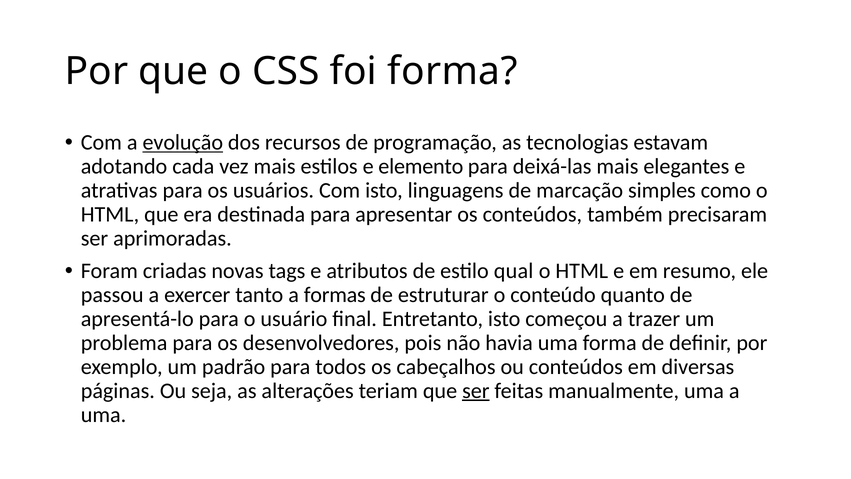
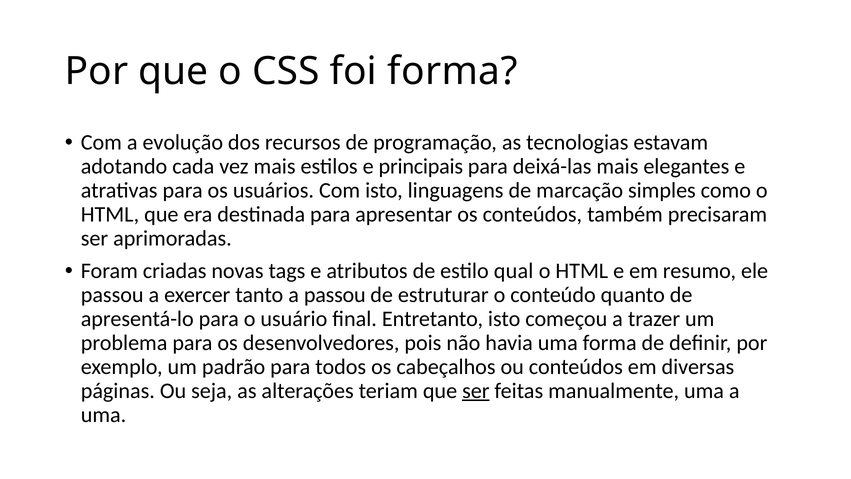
evolução underline: present -> none
elemento: elemento -> principais
a formas: formas -> passou
